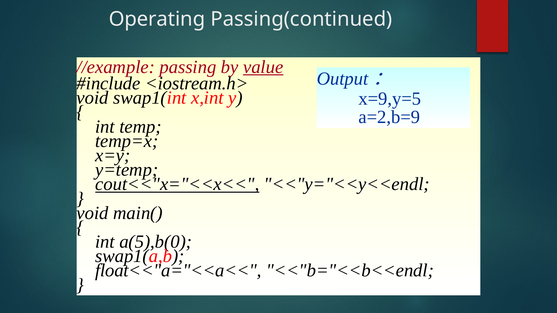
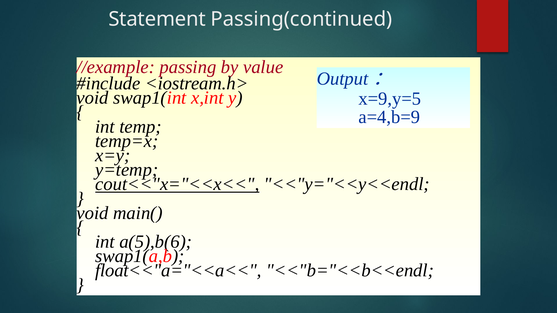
Operating: Operating -> Statement
value underline: present -> none
a=2,b=9: a=2,b=9 -> a=4,b=9
a(5),b(0: a(5),b(0 -> a(5),b(6
